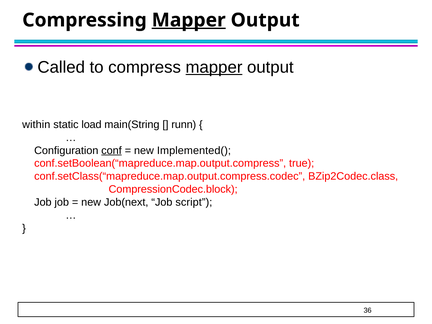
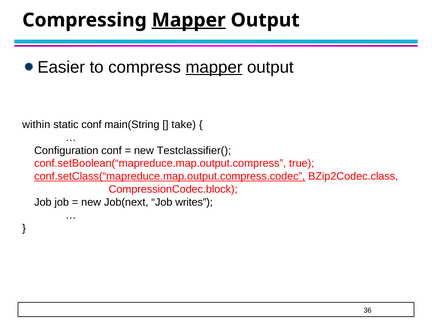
Called: Called -> Easier
static load: load -> conf
runn: runn -> take
conf at (112, 150) underline: present -> none
Implemented(: Implemented( -> Testclassifier(
conf.setClass(“mapreduce.map.output.compress.codec underline: none -> present
script: script -> writes
